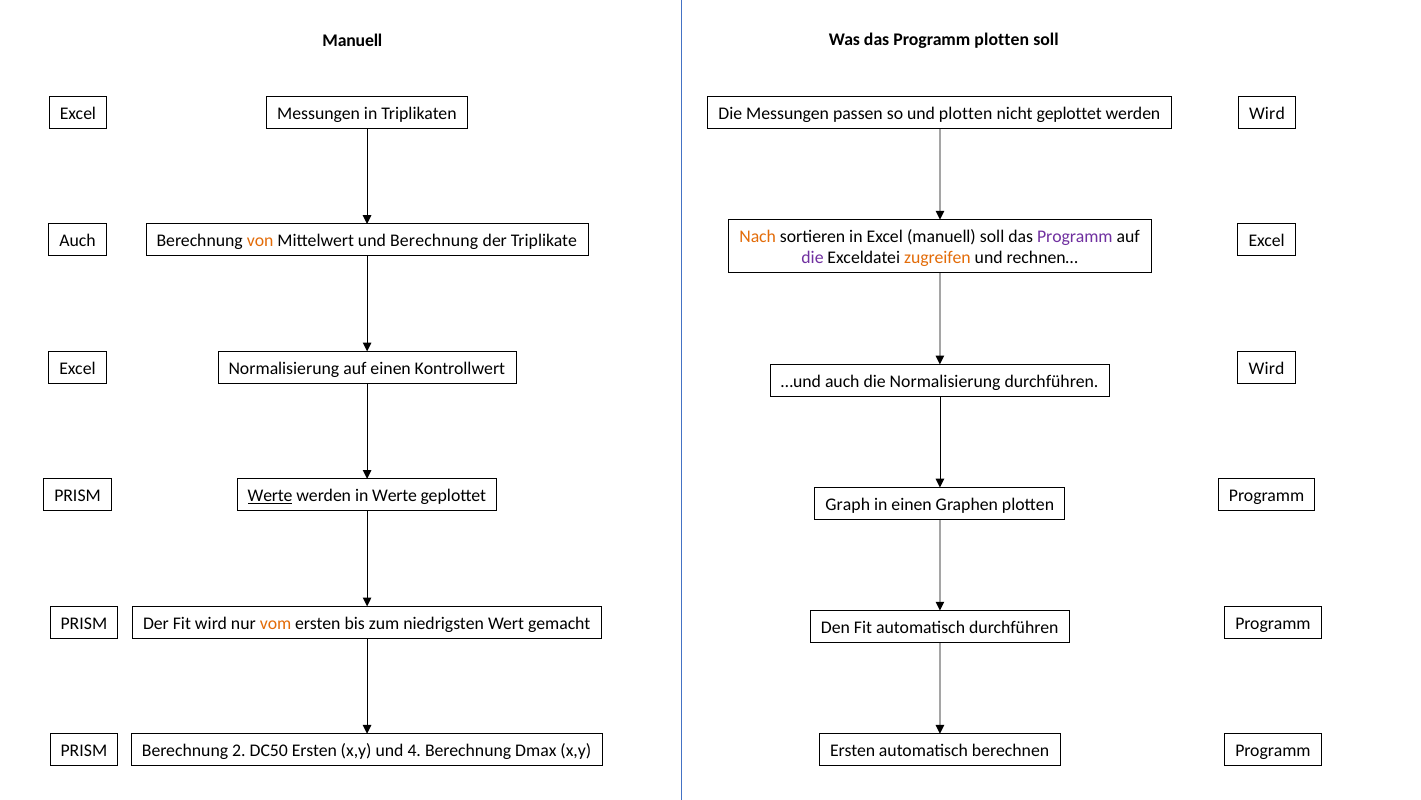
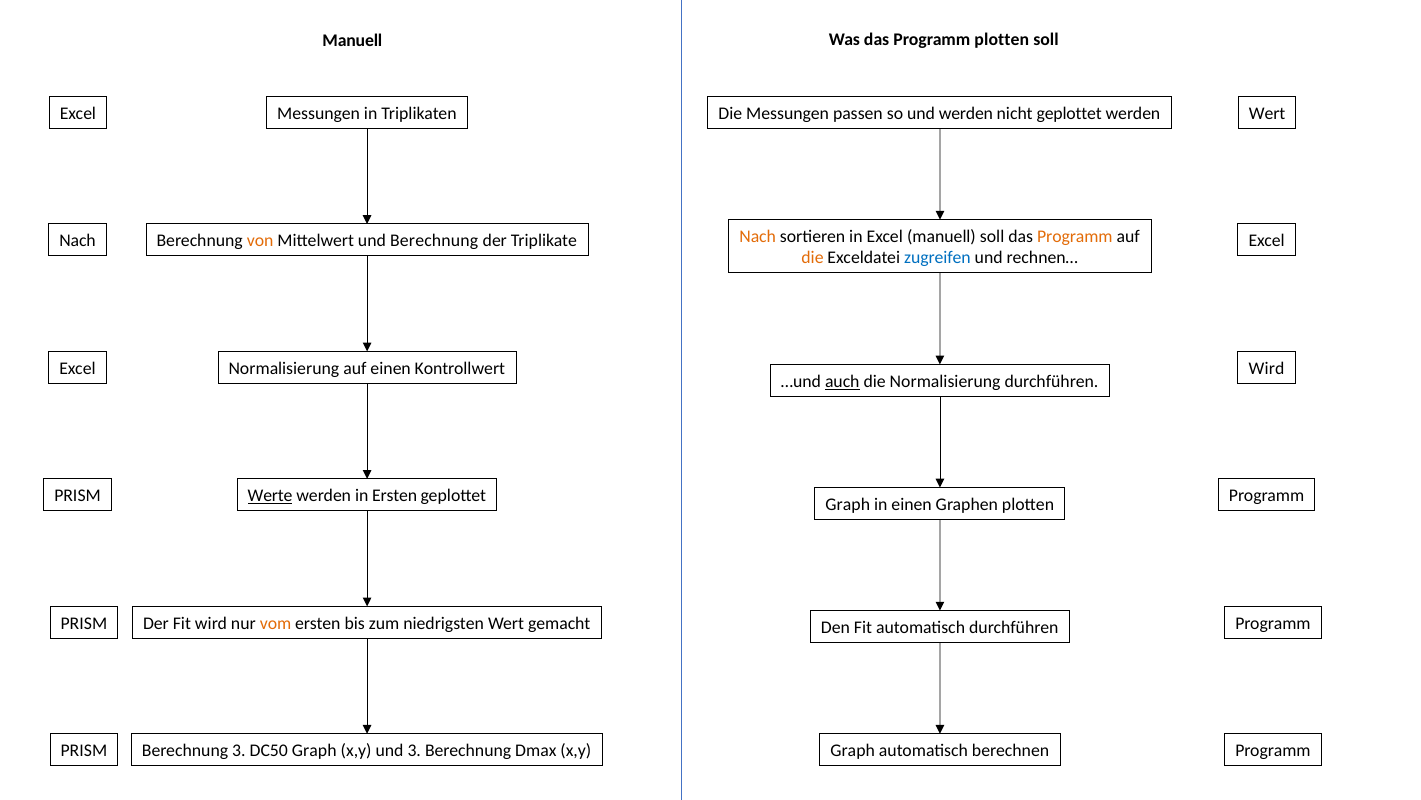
und plotten: plotten -> werden
Wird at (1267, 114): Wird -> Wert
Programm at (1075, 237) colour: purple -> orange
Auch at (78, 241): Auch -> Nach
die at (813, 258) colour: purple -> orange
zugreifen colour: orange -> blue
auch at (842, 381) underline: none -> present
in Werte: Werte -> Ersten
Berechnung 2: 2 -> 3
DC50 Ersten: Ersten -> Graph
und 4: 4 -> 3
Ersten at (853, 750): Ersten -> Graph
